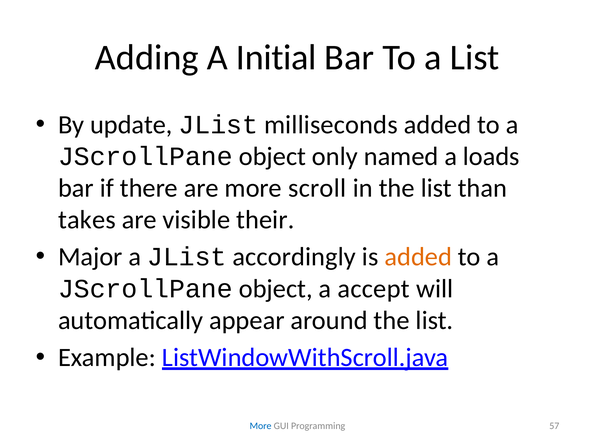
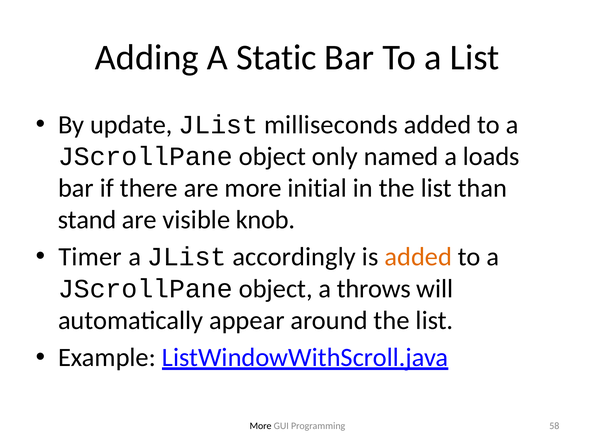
Initial: Initial -> Static
scroll: scroll -> initial
takes: takes -> stand
their: their -> knob
Major: Major -> Timer
accept: accept -> throws
More at (261, 426) colour: blue -> black
57: 57 -> 58
